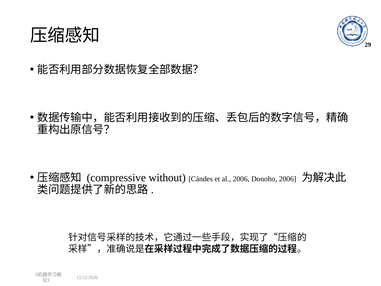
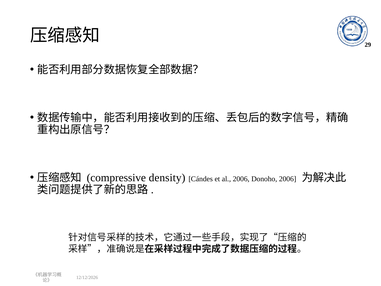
without: without -> density
